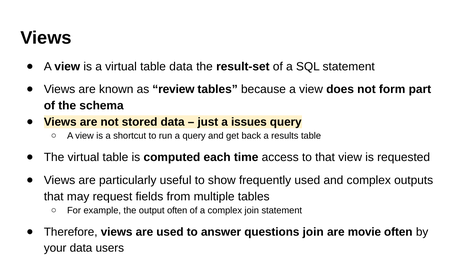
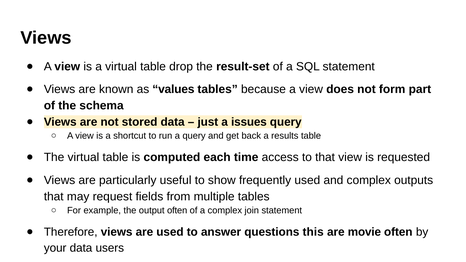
table data: data -> drop
review: review -> values
questions join: join -> this
